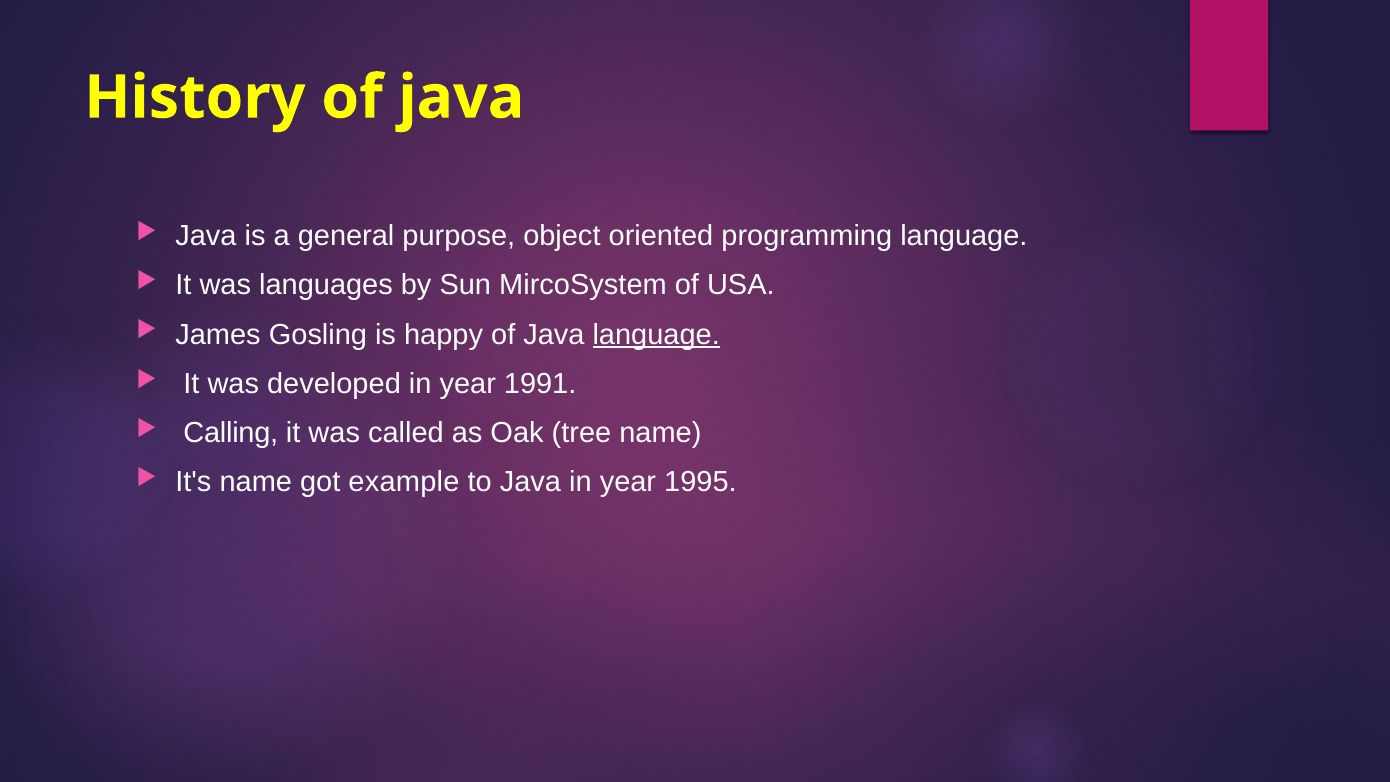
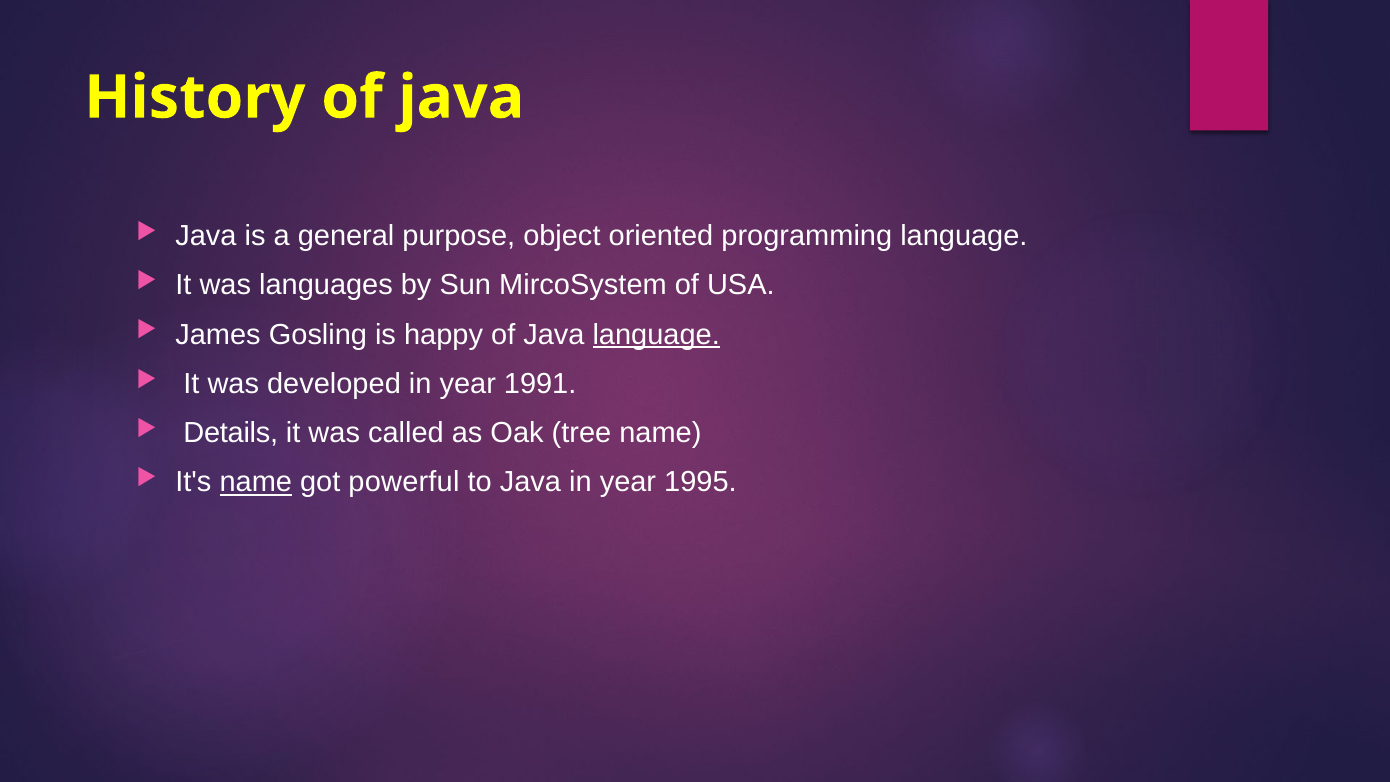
Calling: Calling -> Details
name at (256, 482) underline: none -> present
example: example -> powerful
